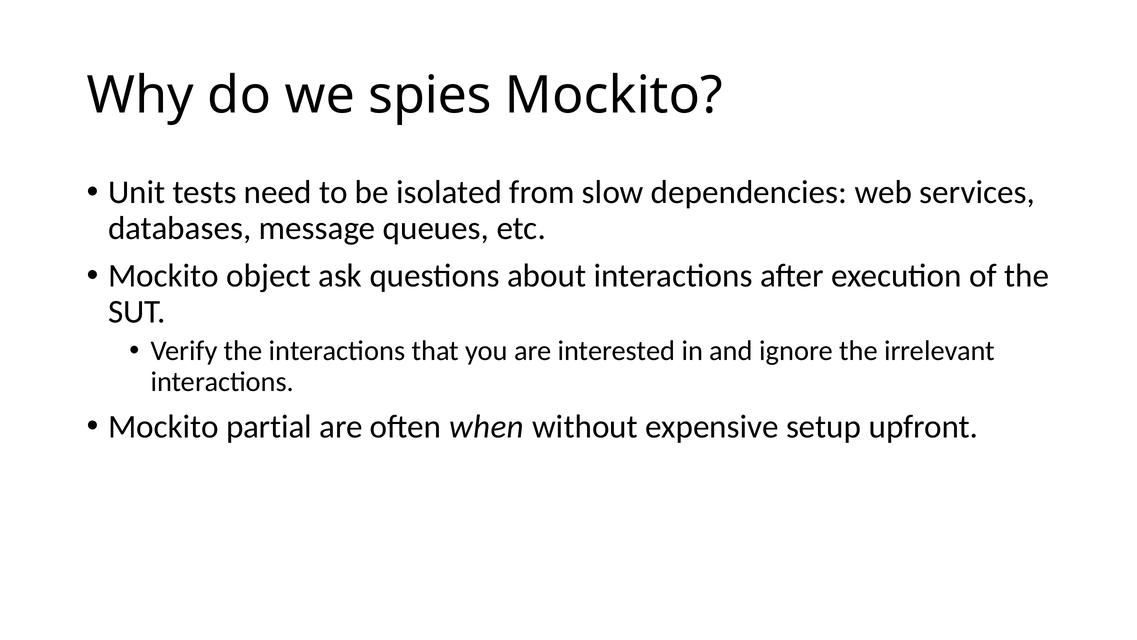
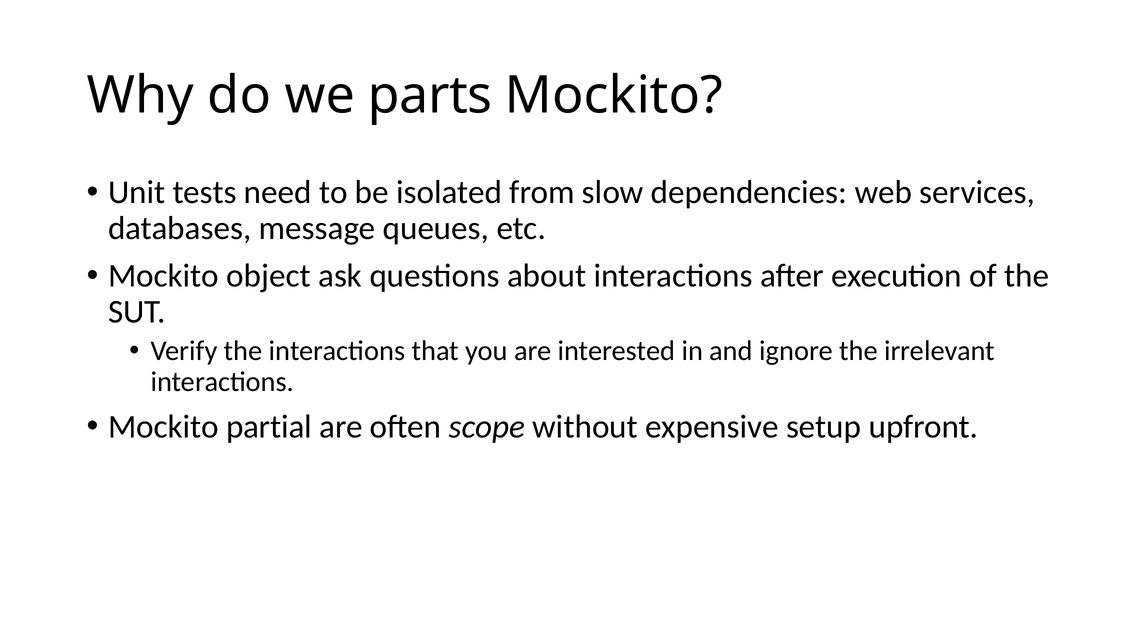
spies: spies -> parts
when: when -> scope
